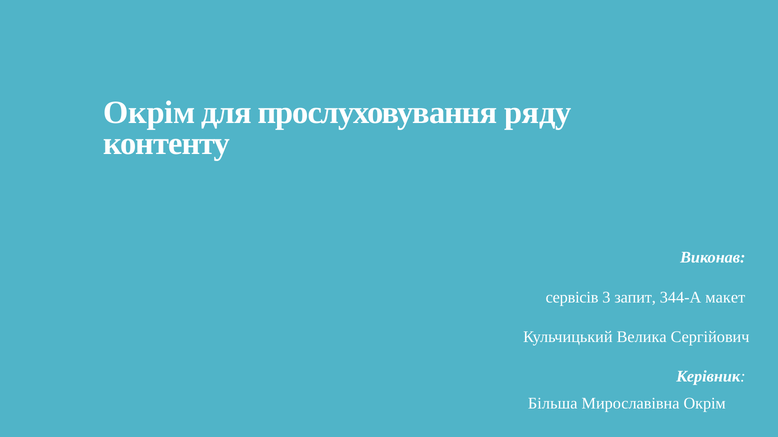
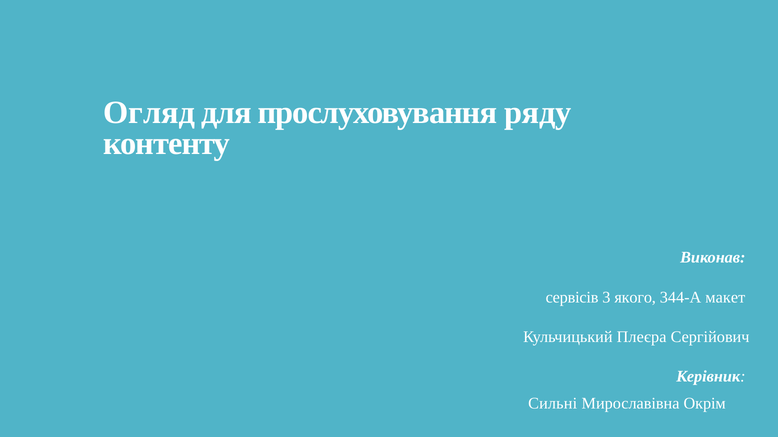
Окрім at (149, 113): Окрім -> Огляд
запит: запит -> якого
Велика: Велика -> Плеєра
Більша: Більша -> Сильні
